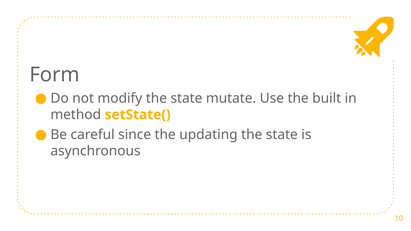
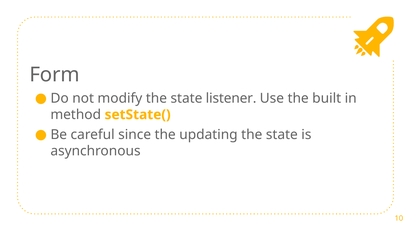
mutate: mutate -> listener
